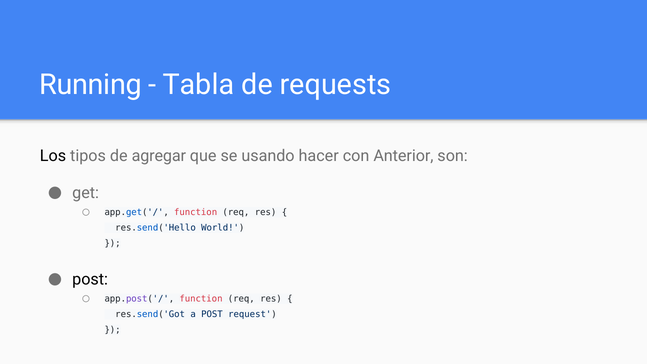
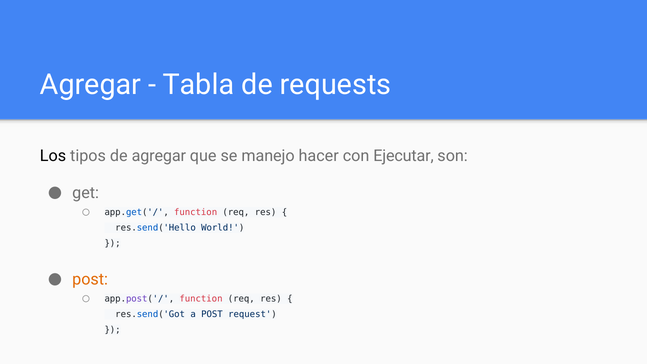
Running at (91, 85): Running -> Agregar
usando: usando -> manejo
Anterior: Anterior -> Ejecutar
post at (90, 279) colour: black -> orange
